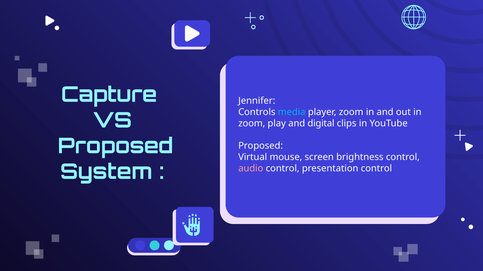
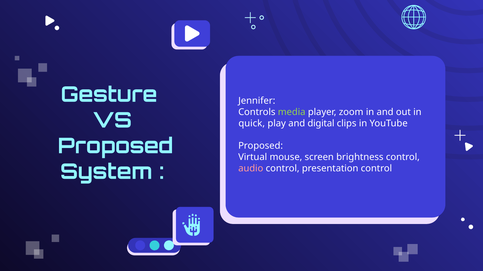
Capture: Capture -> Gesture
media colour: light blue -> light green
zoom at (252, 124): zoom -> quick
